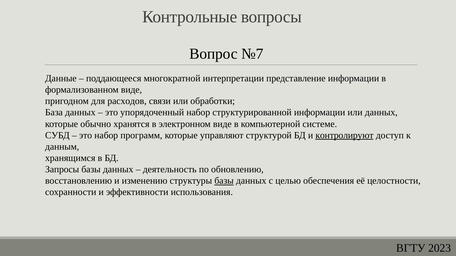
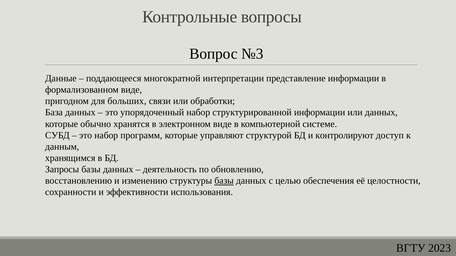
№7: №7 -> №3
расходов: расходов -> больших
контролируют underline: present -> none
